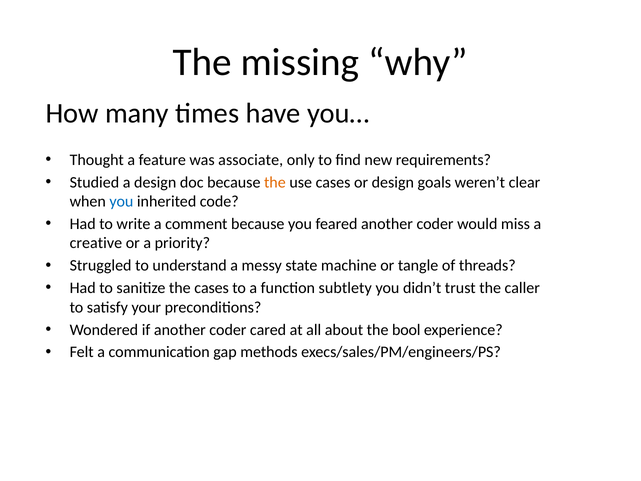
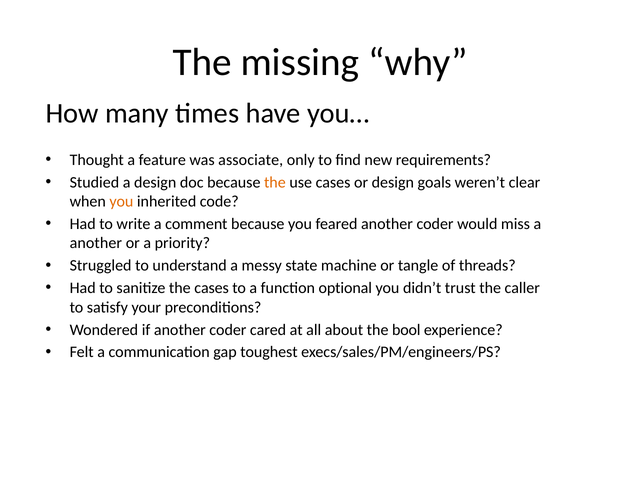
you at (121, 201) colour: blue -> orange
creative at (96, 243): creative -> another
subtlety: subtlety -> optional
methods: methods -> toughest
